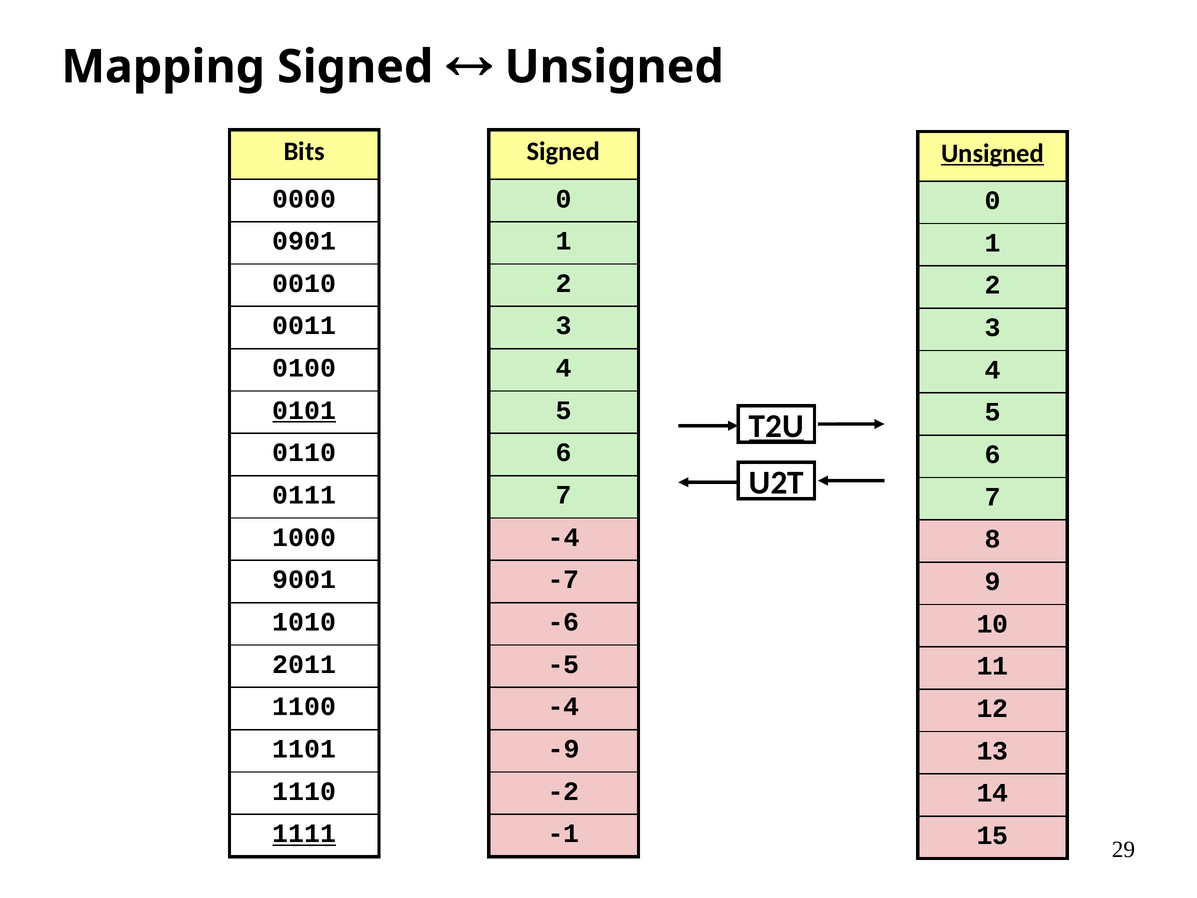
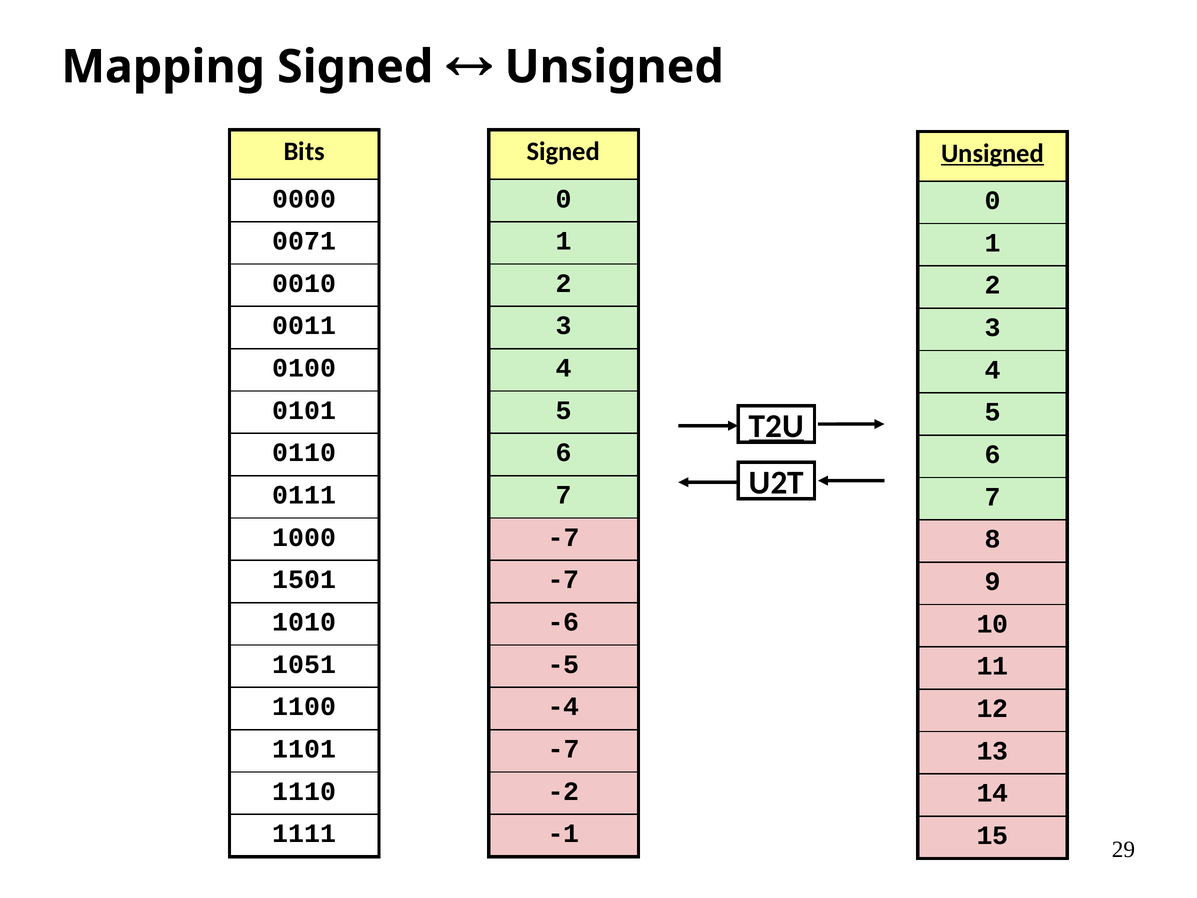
0901: 0901 -> 0071
0101 underline: present -> none
-4 at (564, 537): -4 -> -7
9001: 9001 -> 1501
2011: 2011 -> 1051
-9 at (564, 749): -9 -> -7
1111 underline: present -> none
